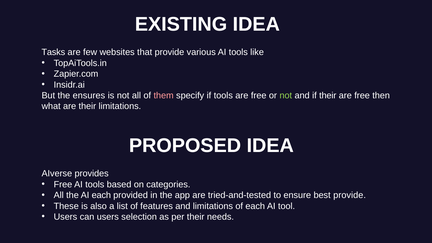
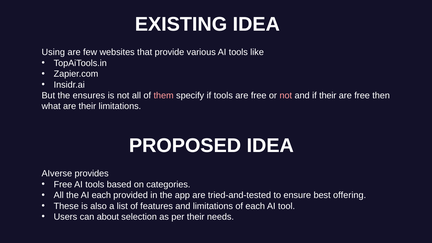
Tasks: Tasks -> Using
not at (286, 96) colour: light green -> pink
best provide: provide -> offering
can users: users -> about
